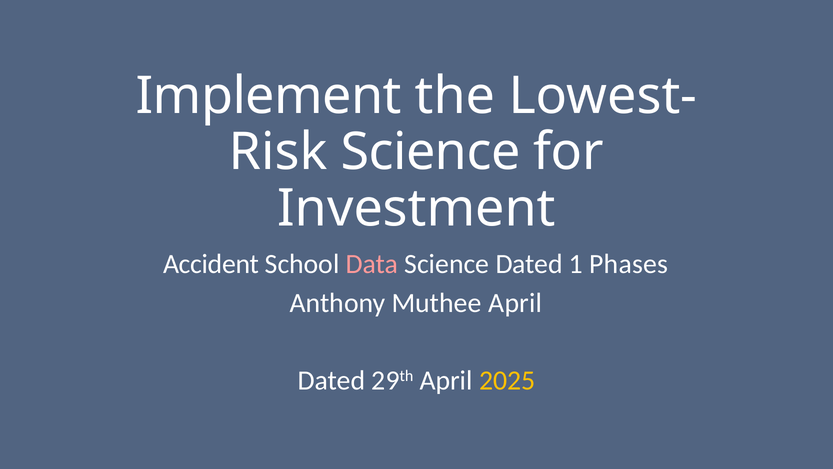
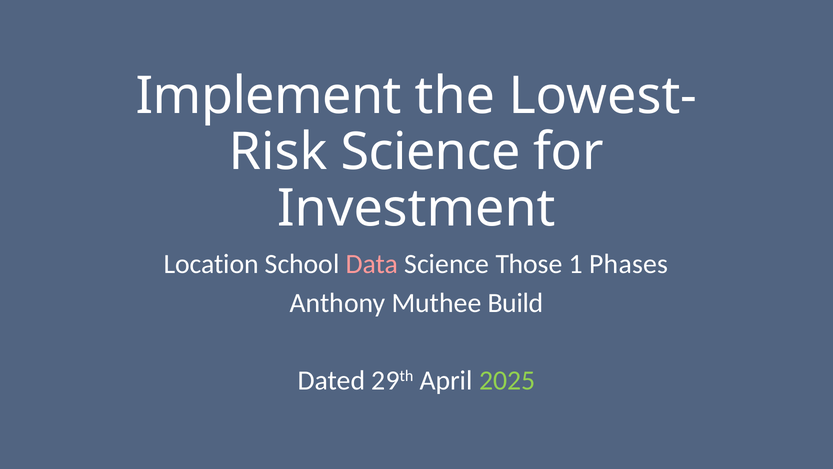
Accident: Accident -> Location
Science Dated: Dated -> Those
Muthee April: April -> Build
2025 colour: yellow -> light green
